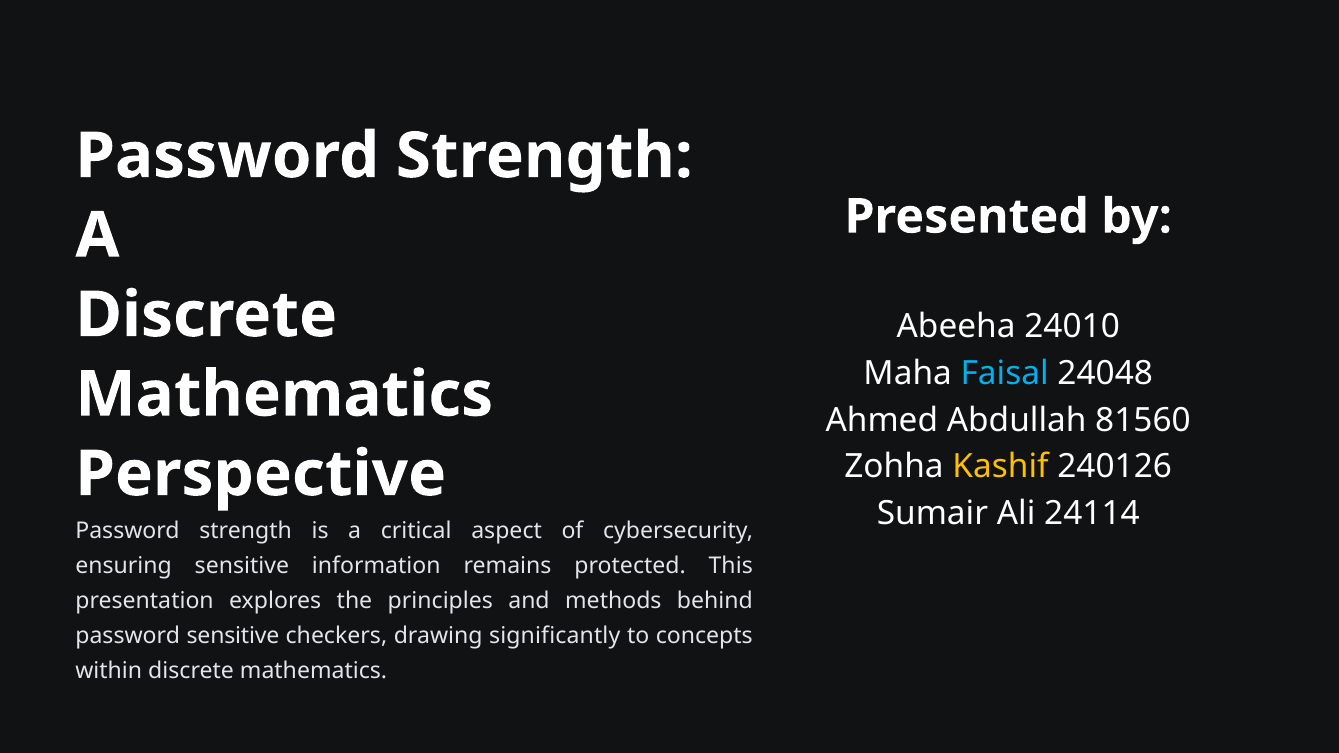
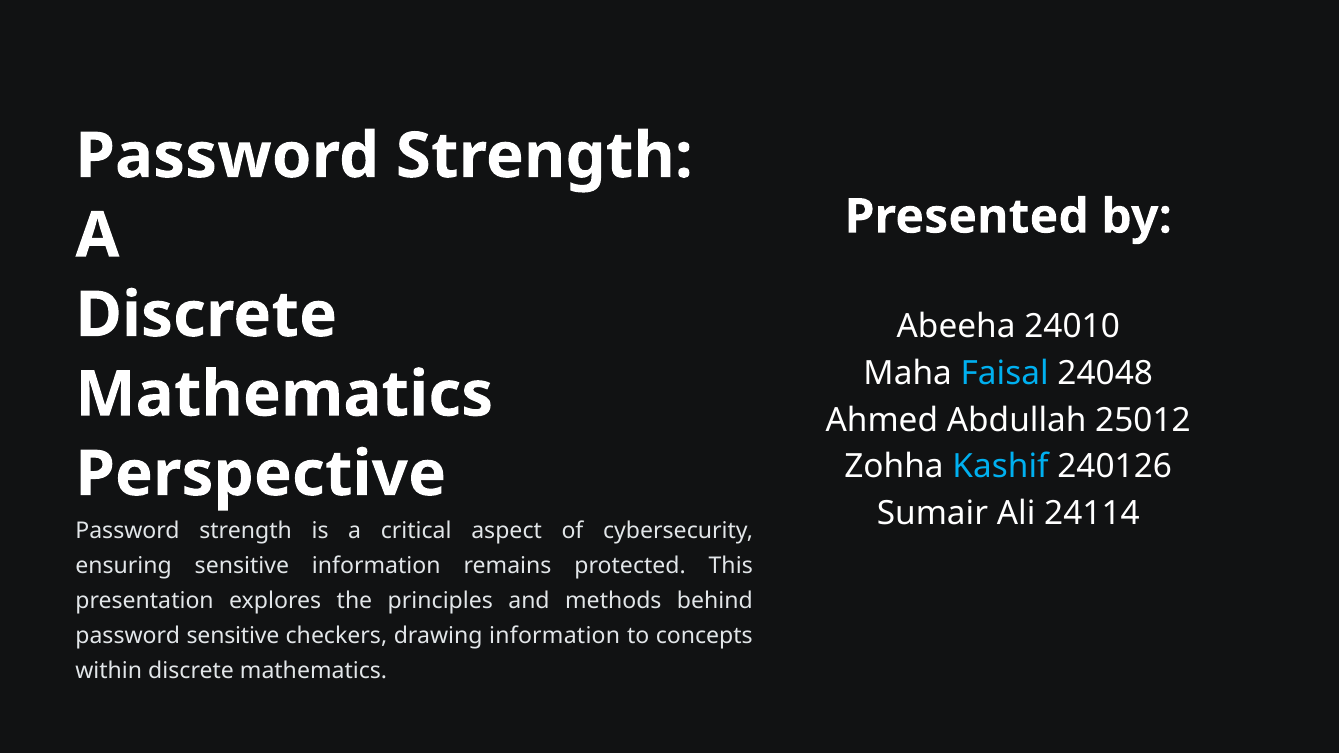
81560: 81560 -> 25012
Kashif colour: yellow -> light blue
drawing significantly: significantly -> information
